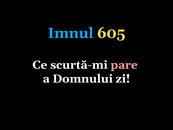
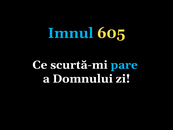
pare colour: pink -> light blue
